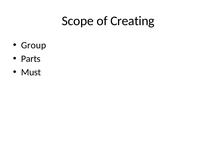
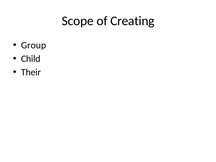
Parts: Parts -> Child
Must: Must -> Their
